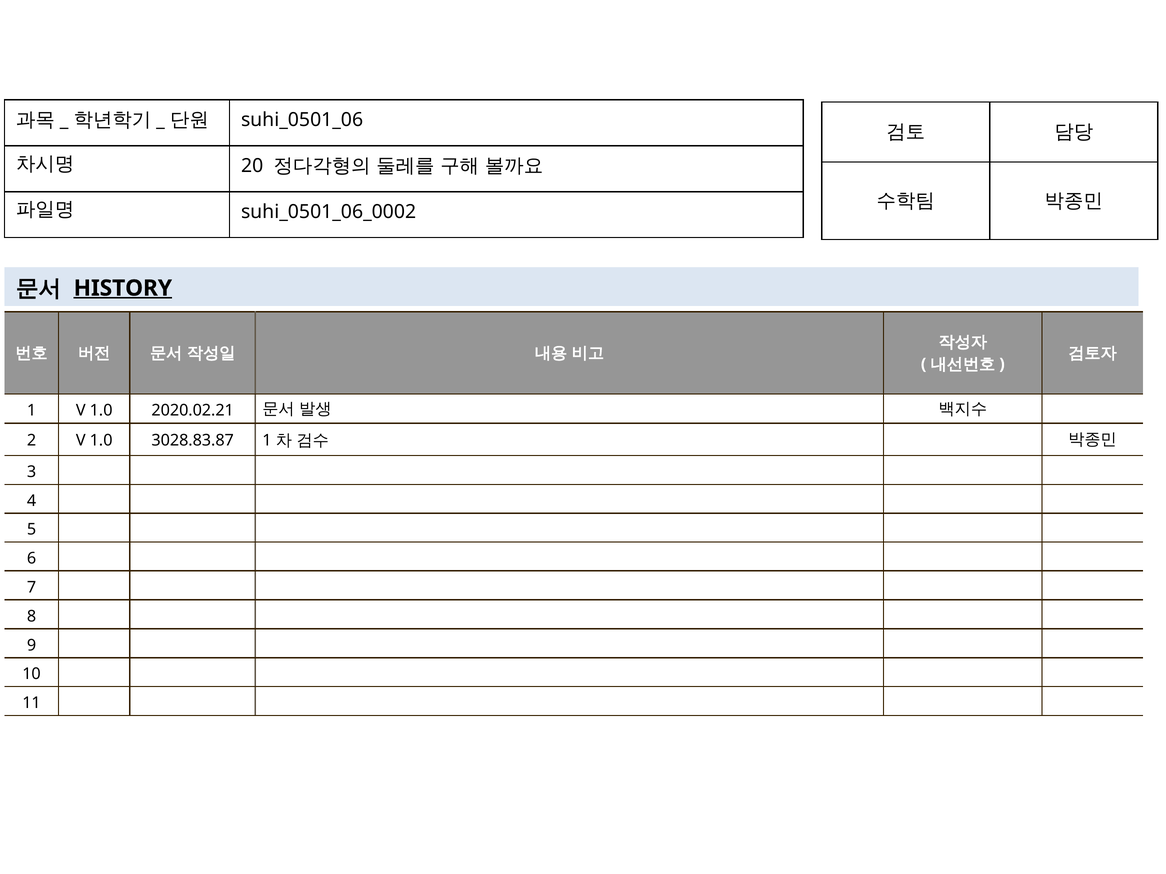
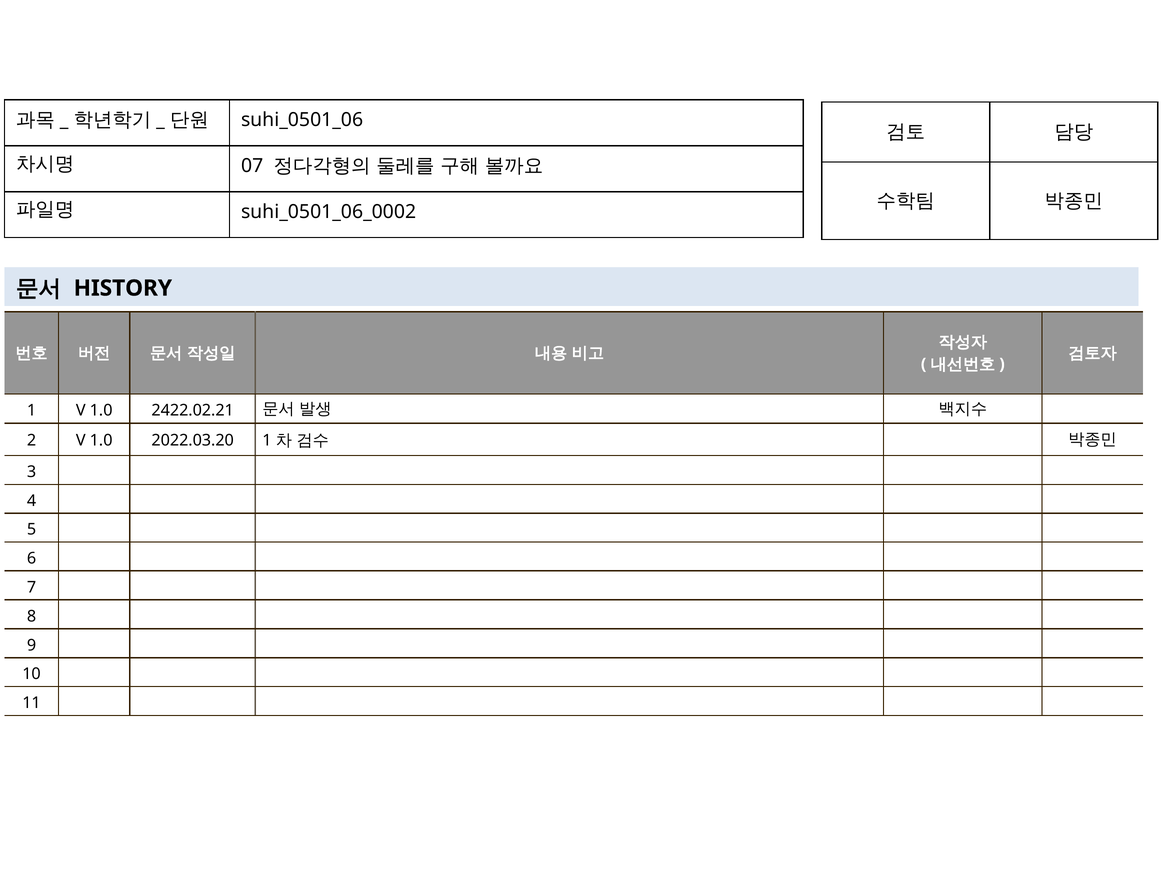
20: 20 -> 07
HISTORY underline: present -> none
2020.02.21: 2020.02.21 -> 2422.02.21
3028.83.87: 3028.83.87 -> 2022.03.20
